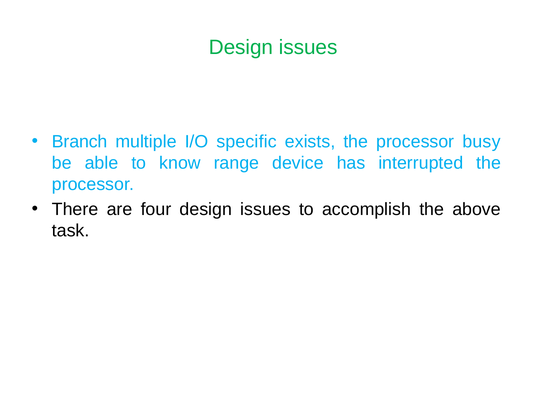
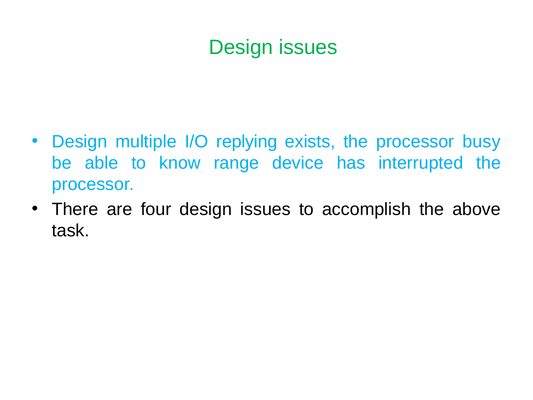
Branch at (80, 142): Branch -> Design
specific: specific -> replying
